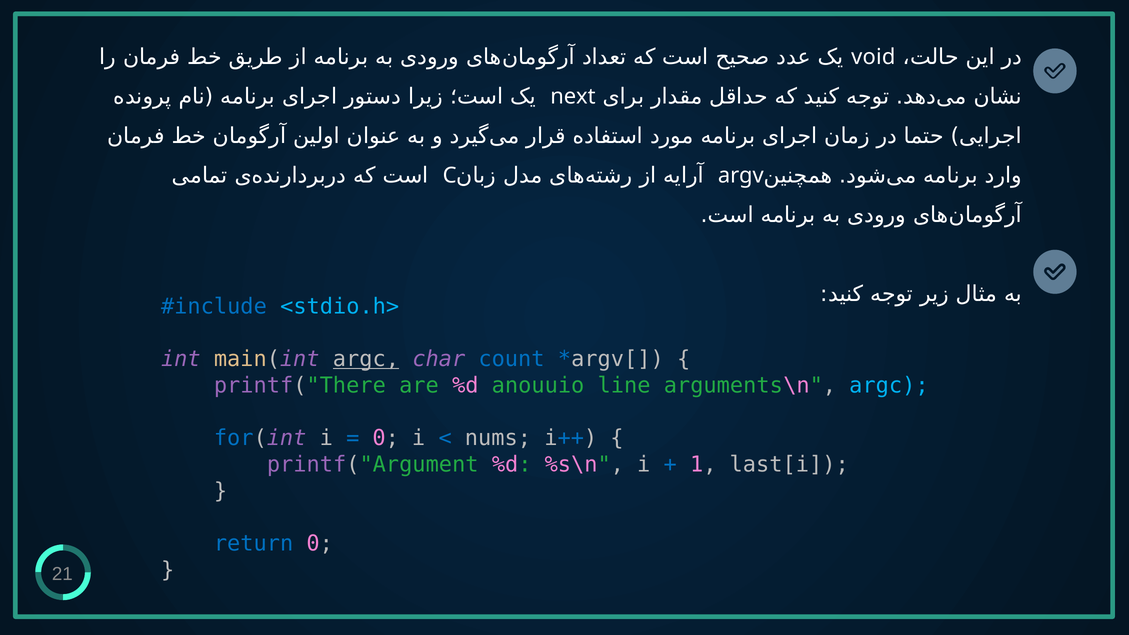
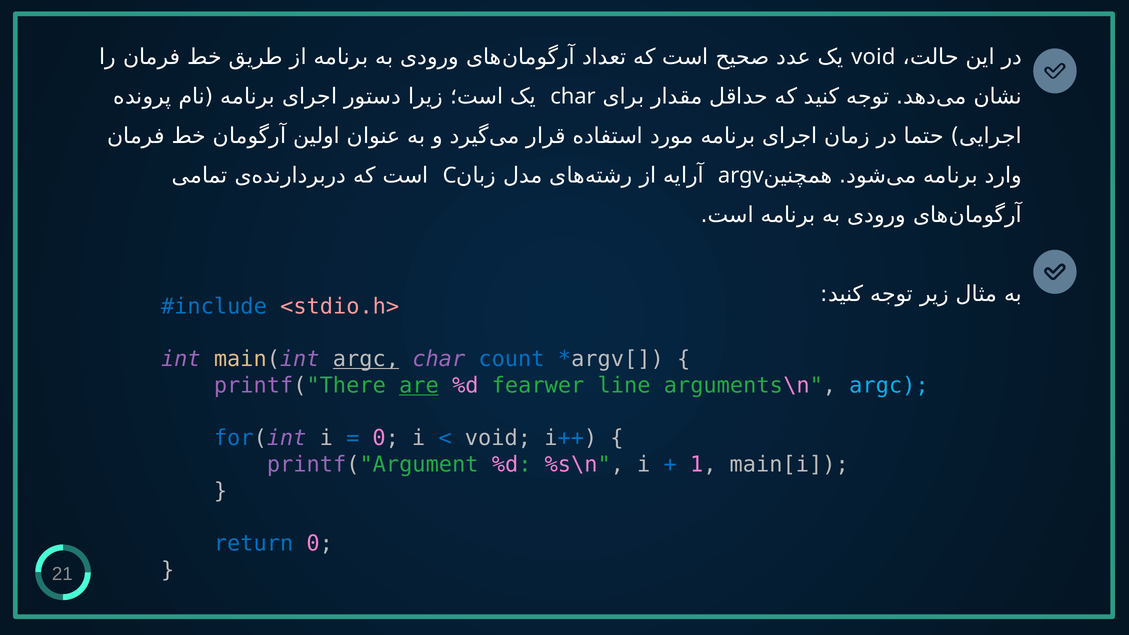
next at (573, 96): next -> char
<stdio.h> colour: light blue -> pink
are underline: none -> present
anouuio: anouuio -> fearwer
nums at (498, 438): nums -> void
last[i: last[i -> main[i
